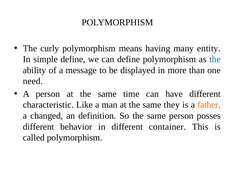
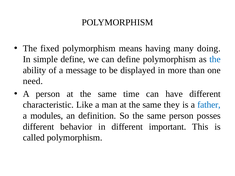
curly: curly -> fixed
entity: entity -> doing
father colour: orange -> blue
changed: changed -> modules
container: container -> important
